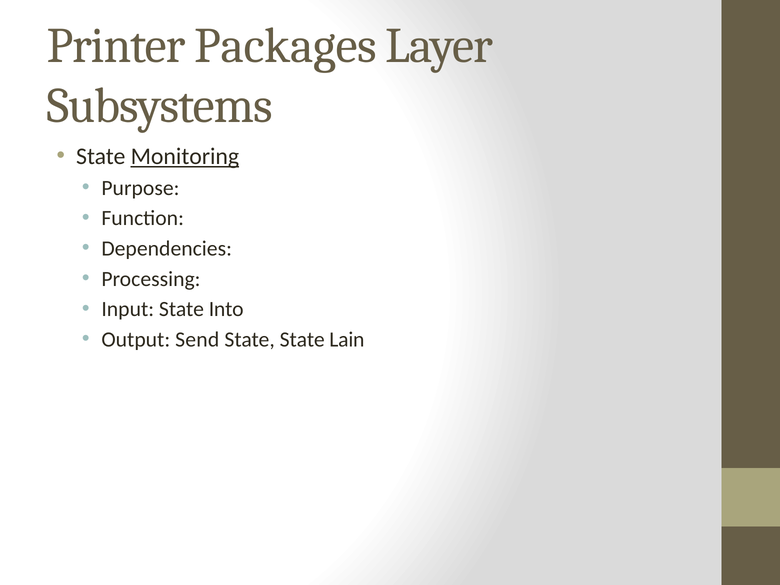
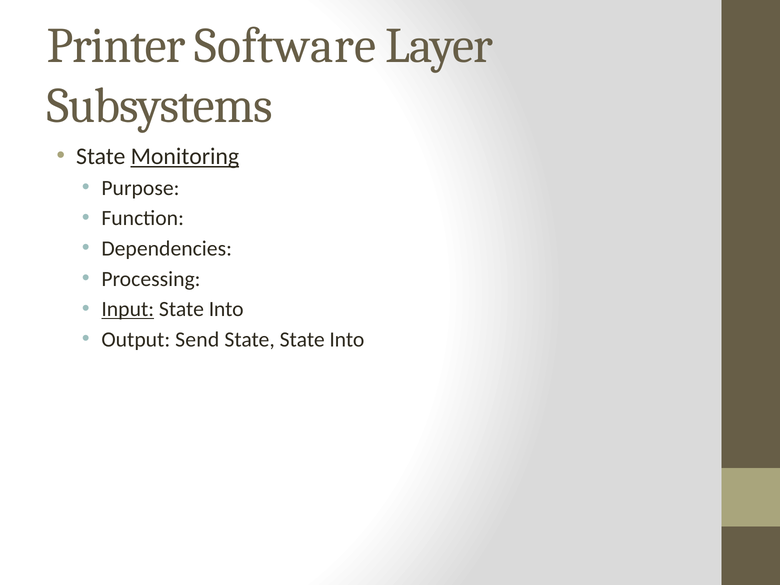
Packages: Packages -> Software
Input underline: none -> present
State State Lain: Lain -> Into
